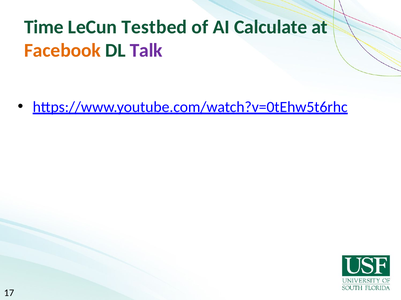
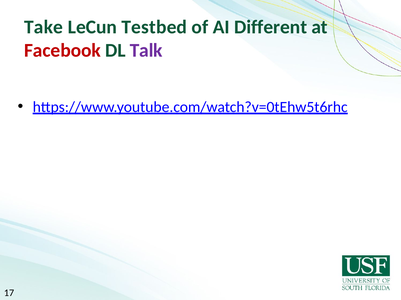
Time: Time -> Take
Calculate: Calculate -> Different
Facebook colour: orange -> red
